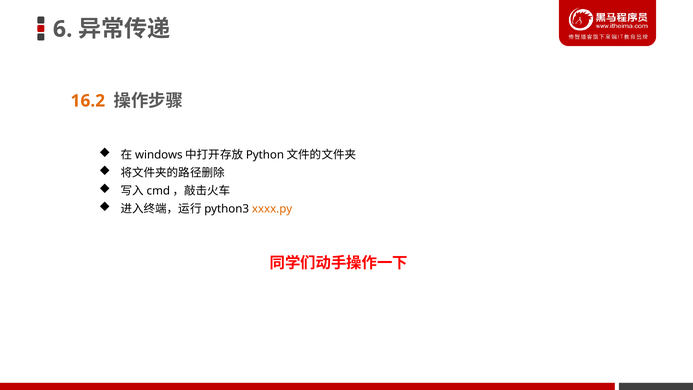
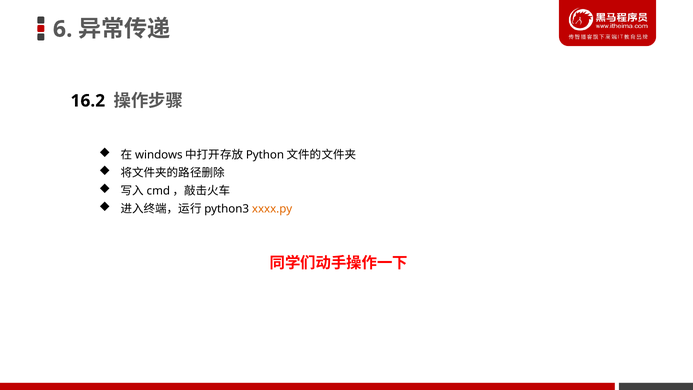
16.2 colour: orange -> black
